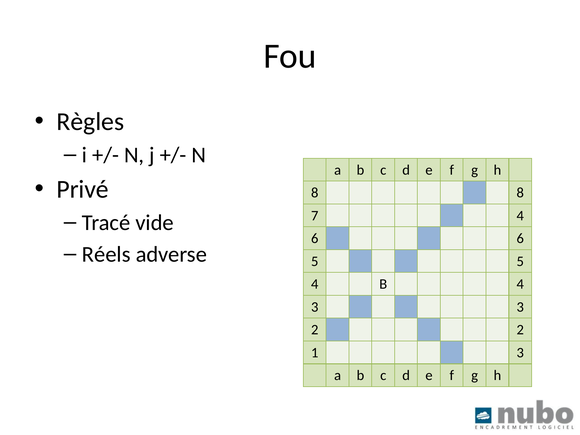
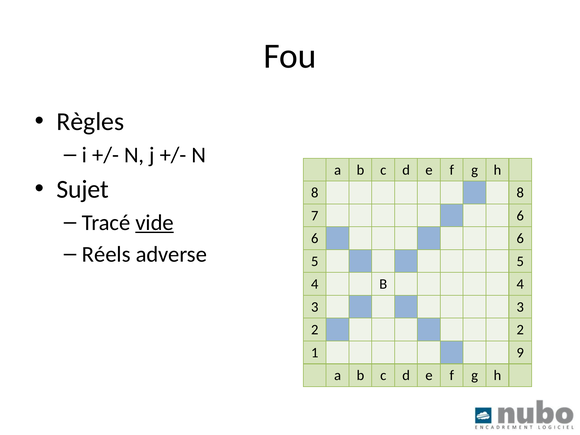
Privé: Privé -> Sujet
7 4: 4 -> 6
vide underline: none -> present
1 3: 3 -> 9
